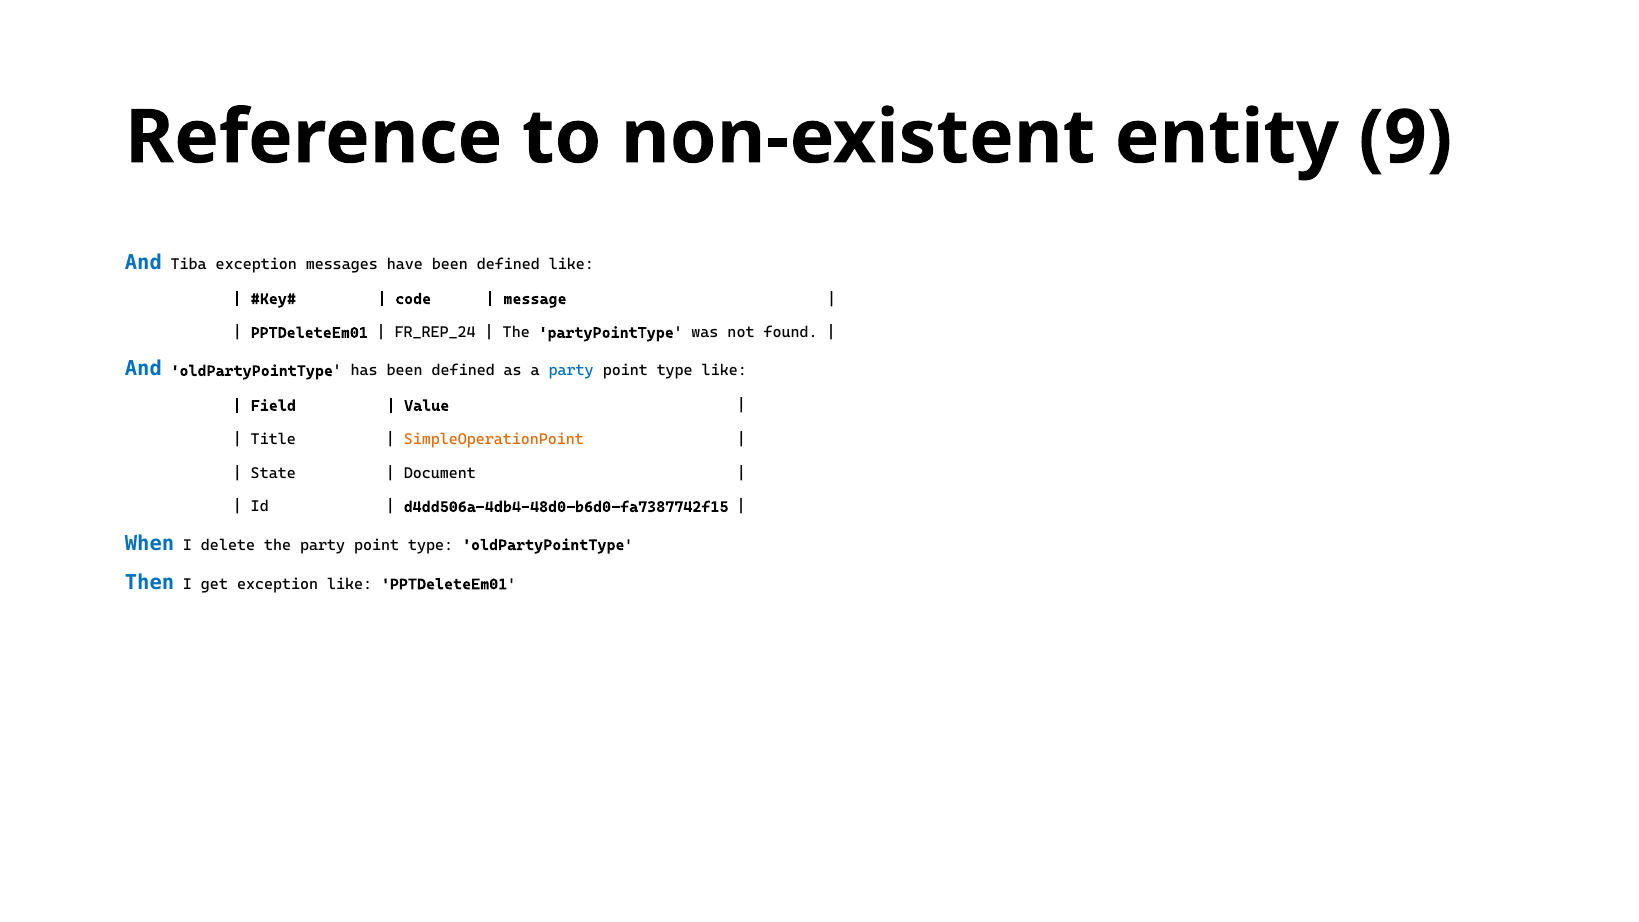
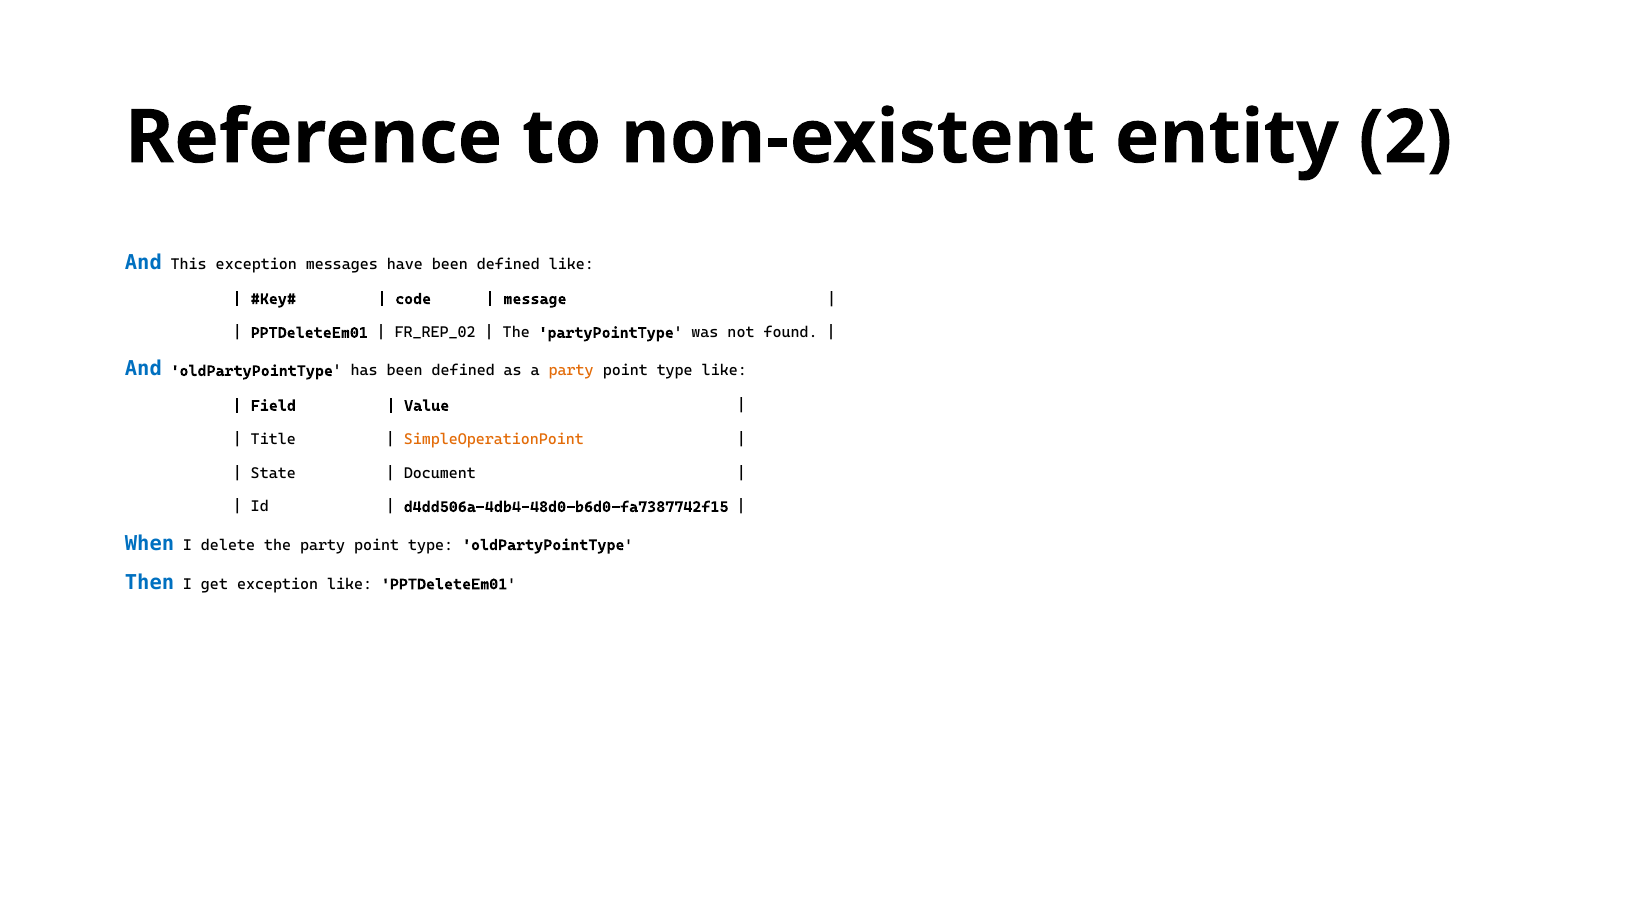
9: 9 -> 2
Tiba: Tiba -> This
FR_REP_24: FR_REP_24 -> FR_REP_02
party at (571, 371) colour: blue -> orange
